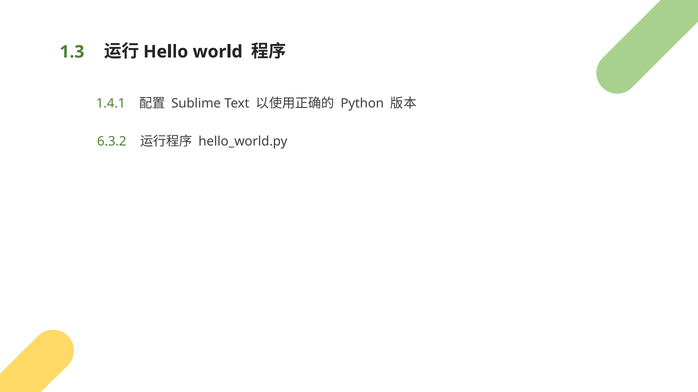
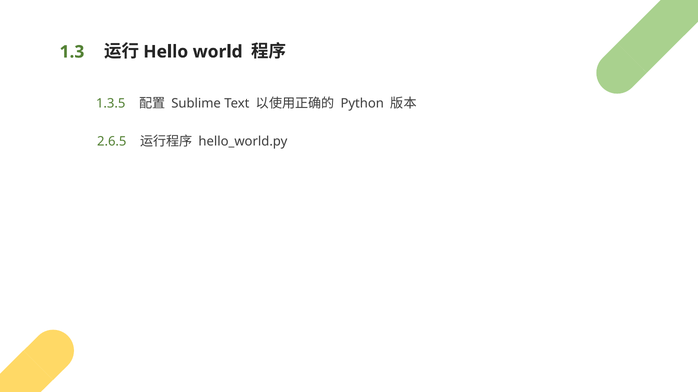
1.4.1: 1.4.1 -> 1.3.5
6.3.2: 6.3.2 -> 2.6.5
